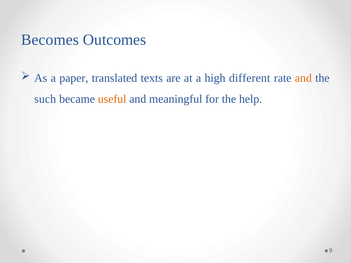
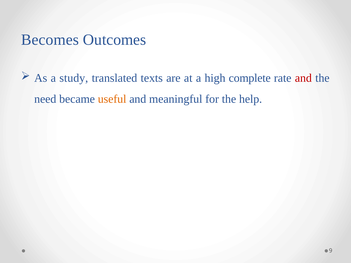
paper: paper -> study
different: different -> complete
and at (303, 78) colour: orange -> red
such: such -> need
